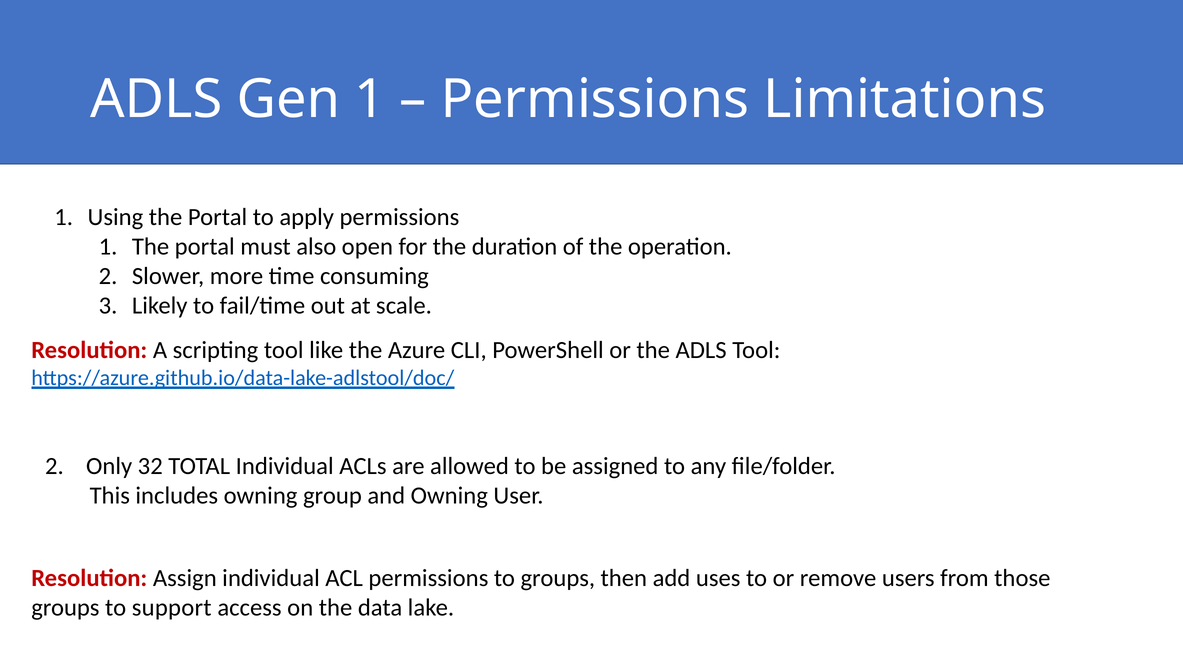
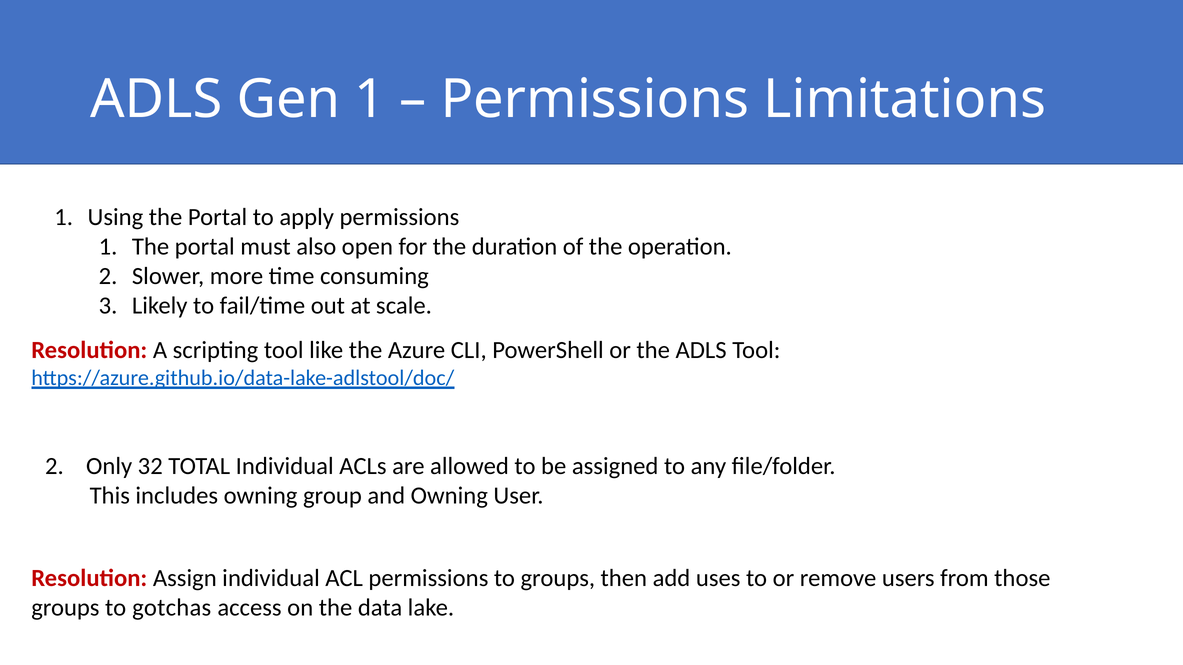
support: support -> gotchas
